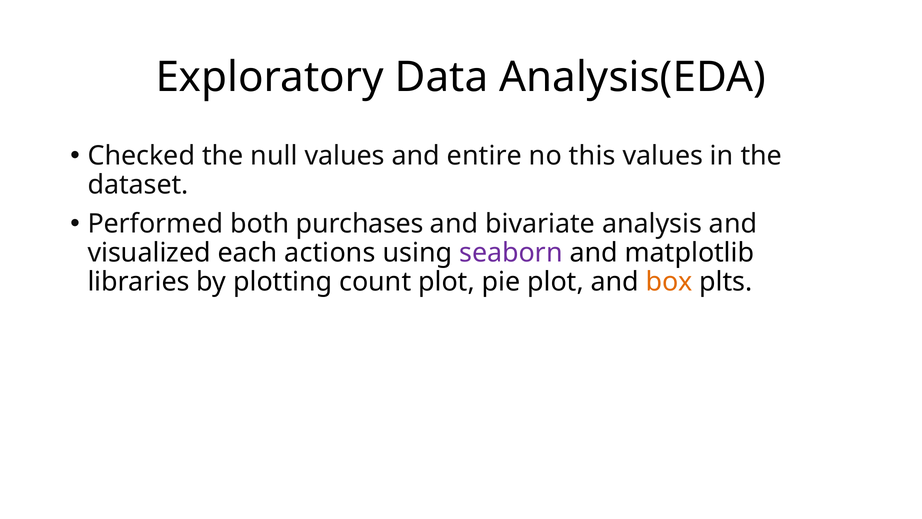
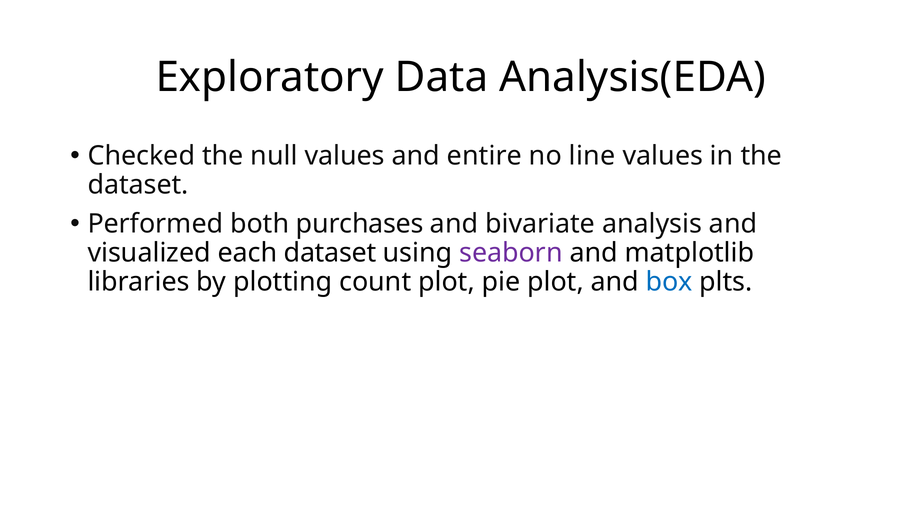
this: this -> line
each actions: actions -> dataset
box colour: orange -> blue
